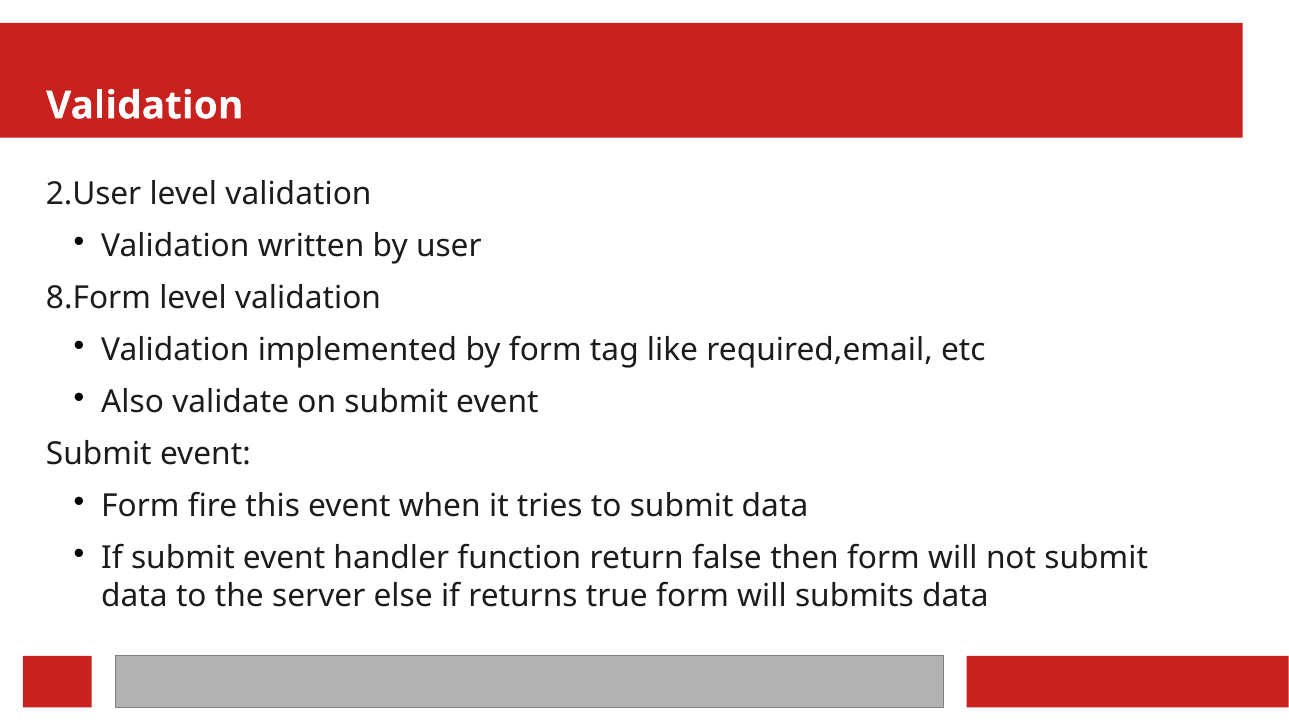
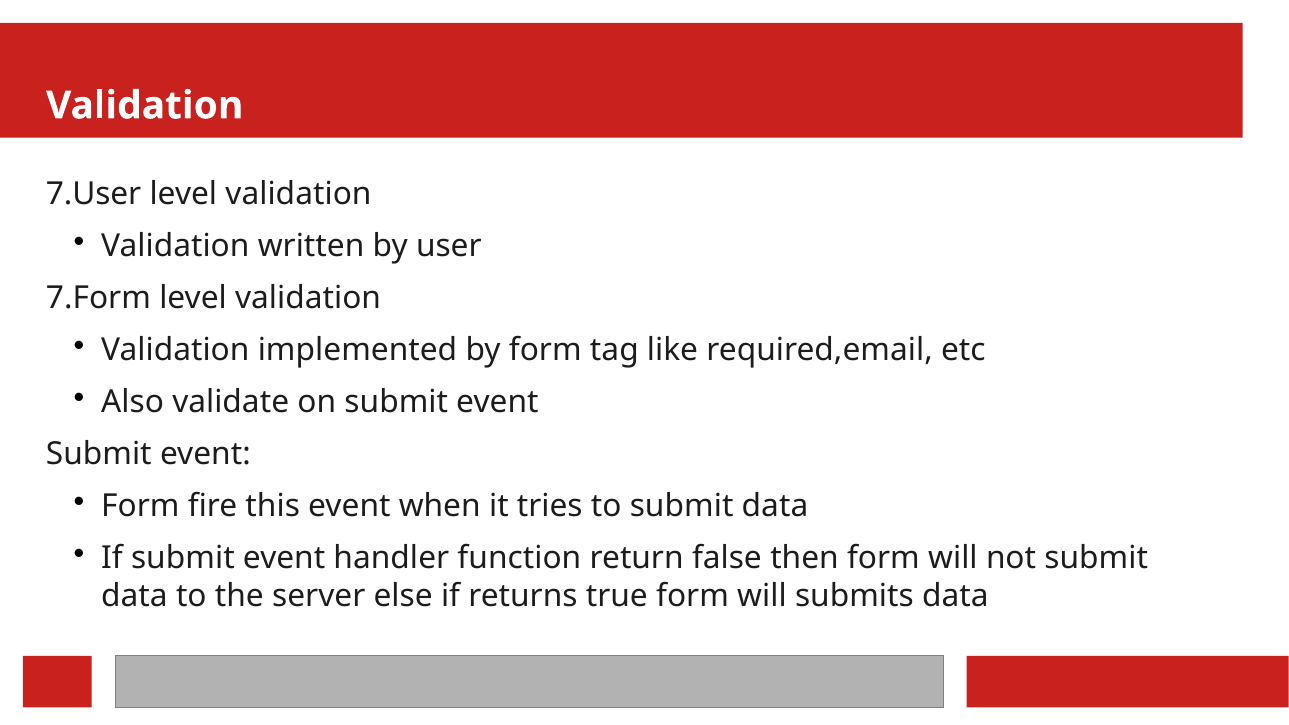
2.User: 2.User -> 7.User
8.Form: 8.Form -> 7.Form
